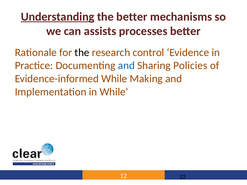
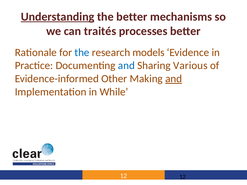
assists: assists -> traités
the at (82, 52) colour: black -> blue
control: control -> models
Policies: Policies -> Various
Evidence-informed While: While -> Other
and at (174, 79) underline: none -> present
